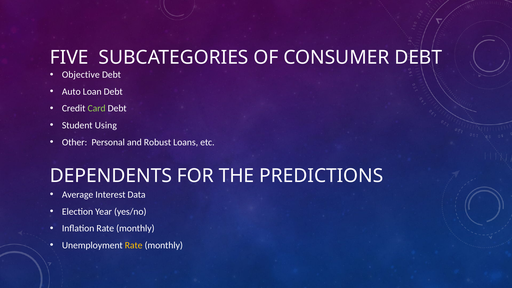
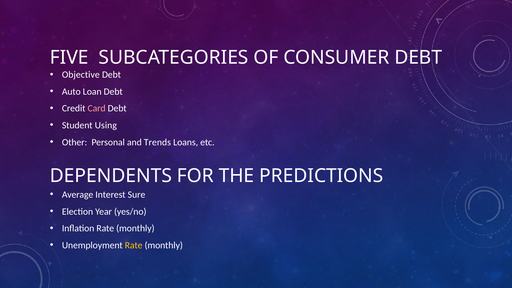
Card colour: light green -> pink
Robust: Robust -> Trends
Data: Data -> Sure
